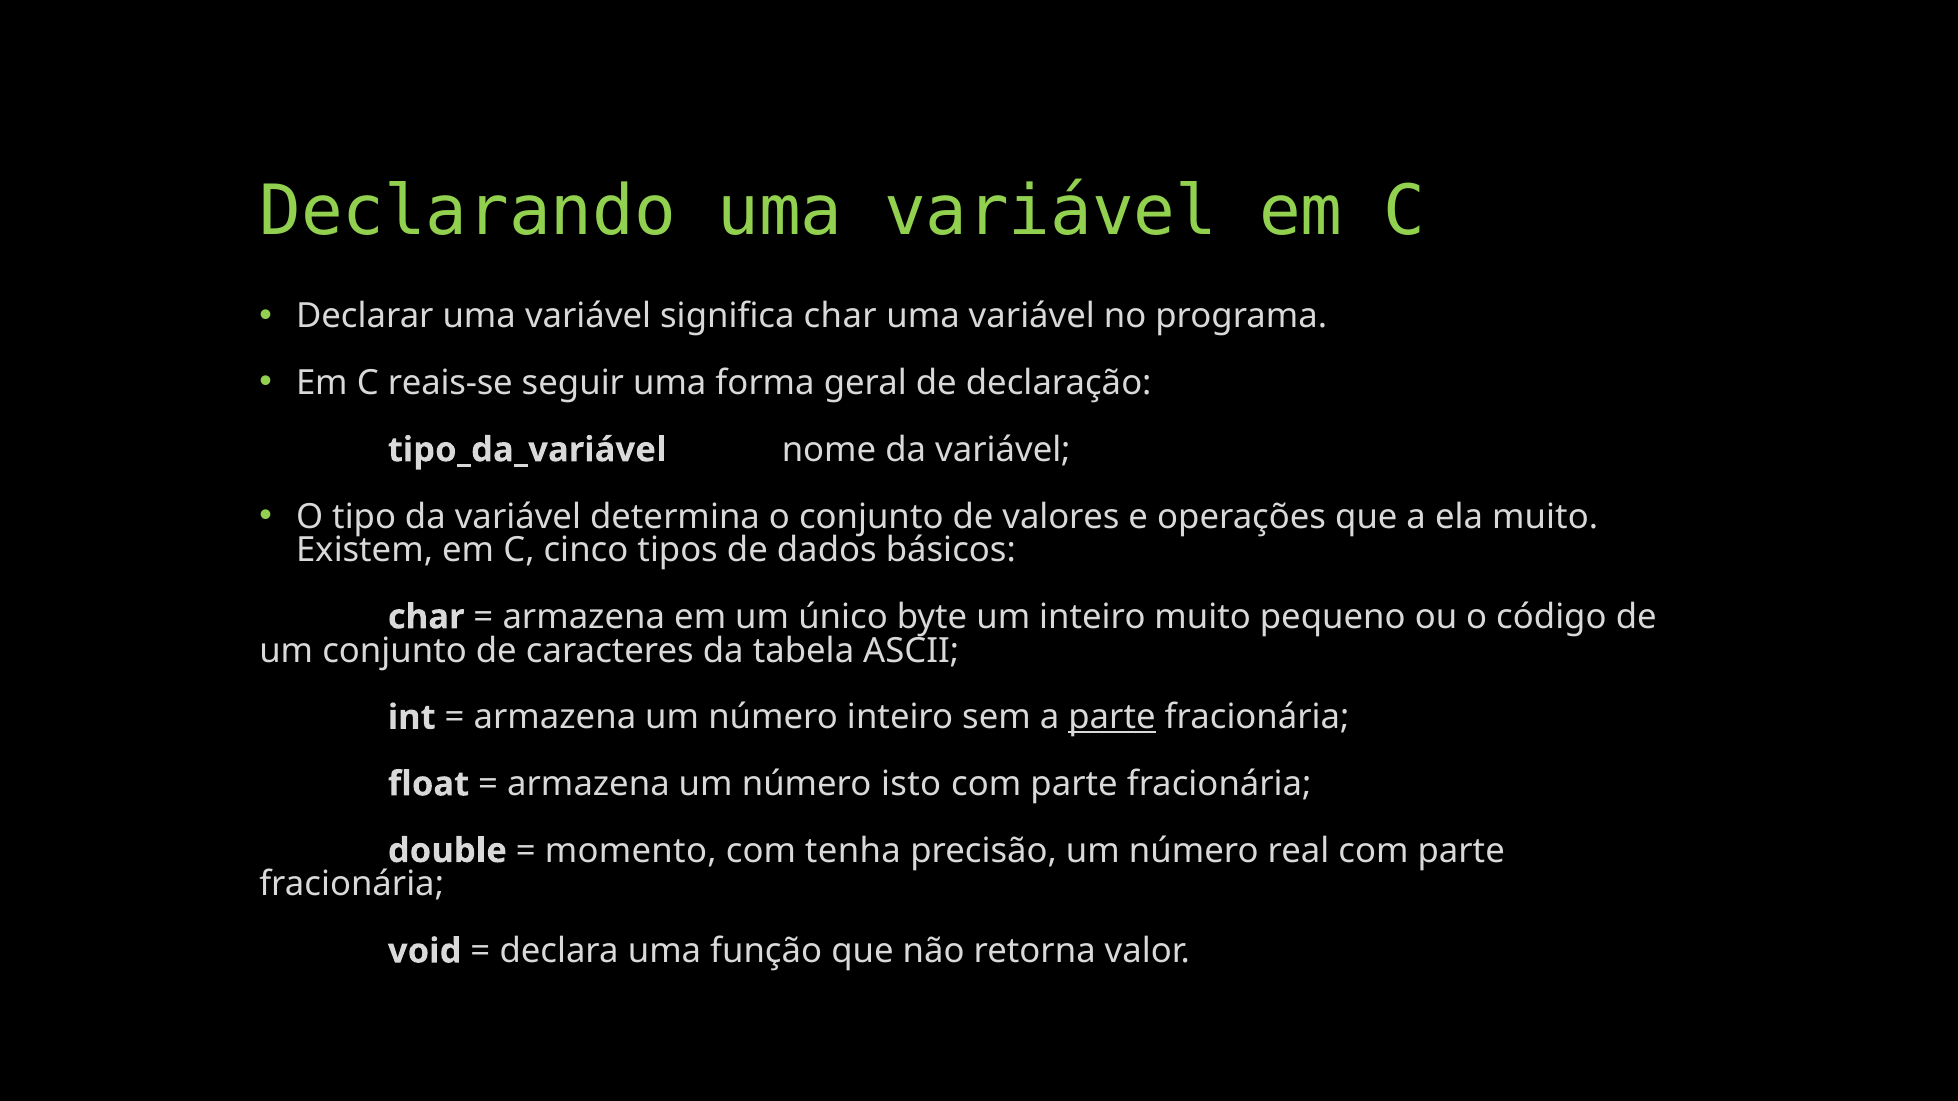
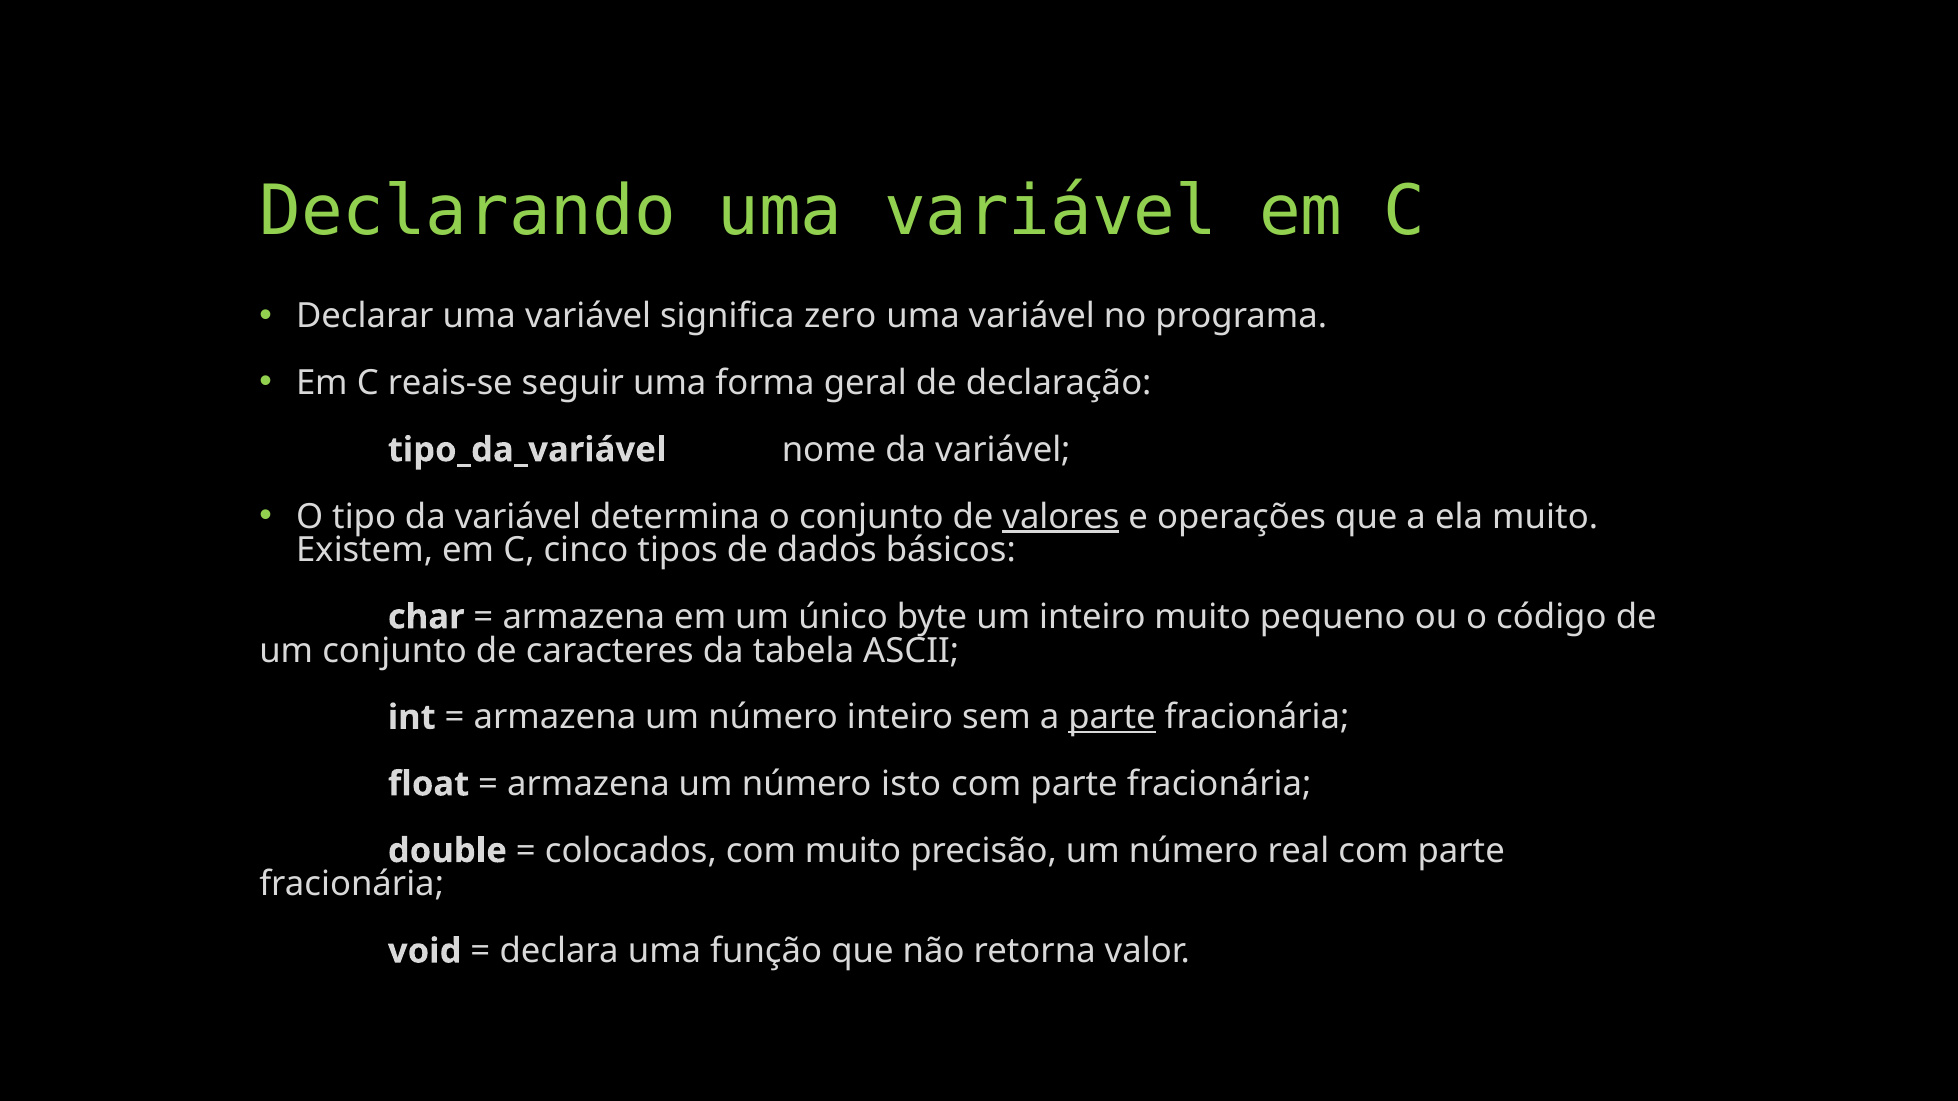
significa char: char -> zero
valores underline: none -> present
momento: momento -> colocados
com tenha: tenha -> muito
